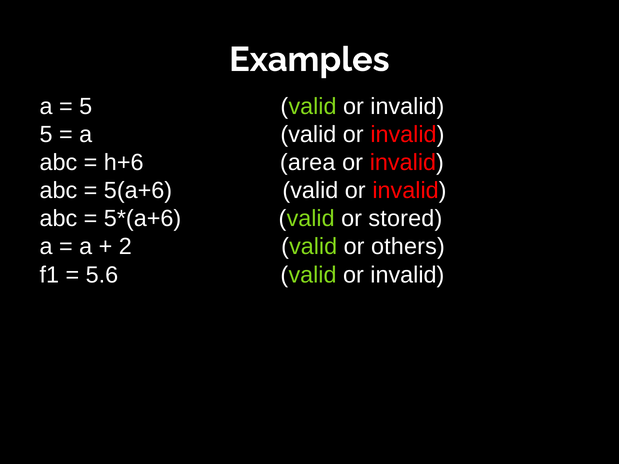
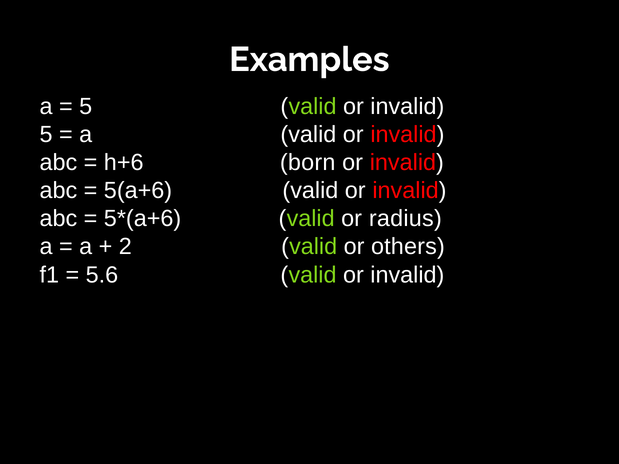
area: area -> born
stored: stored -> radius
